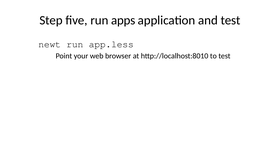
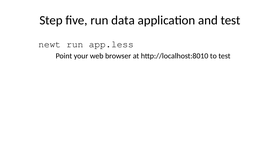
apps: apps -> data
